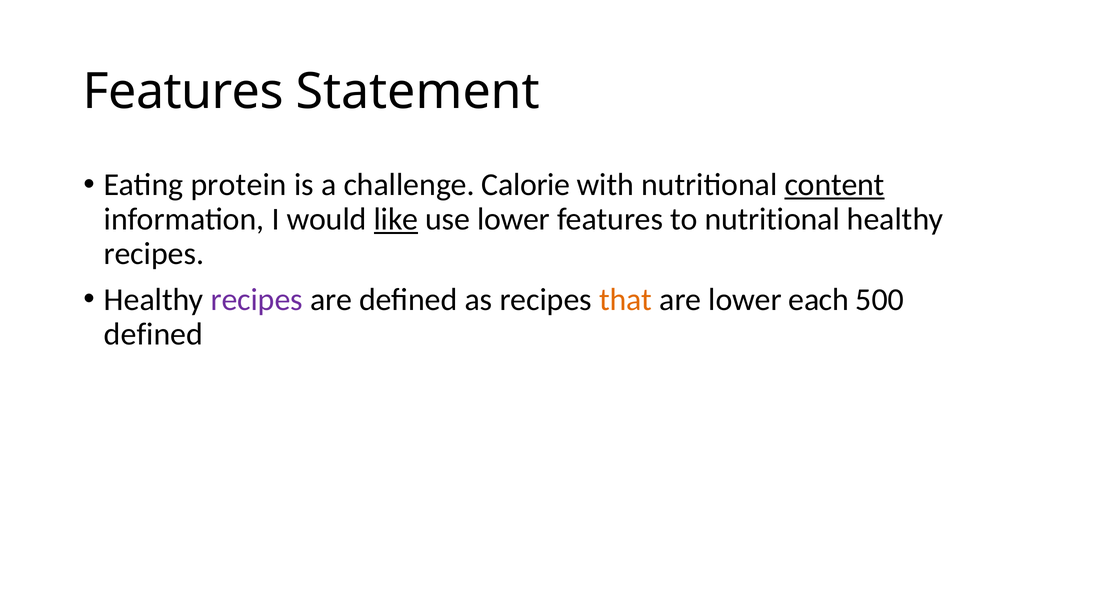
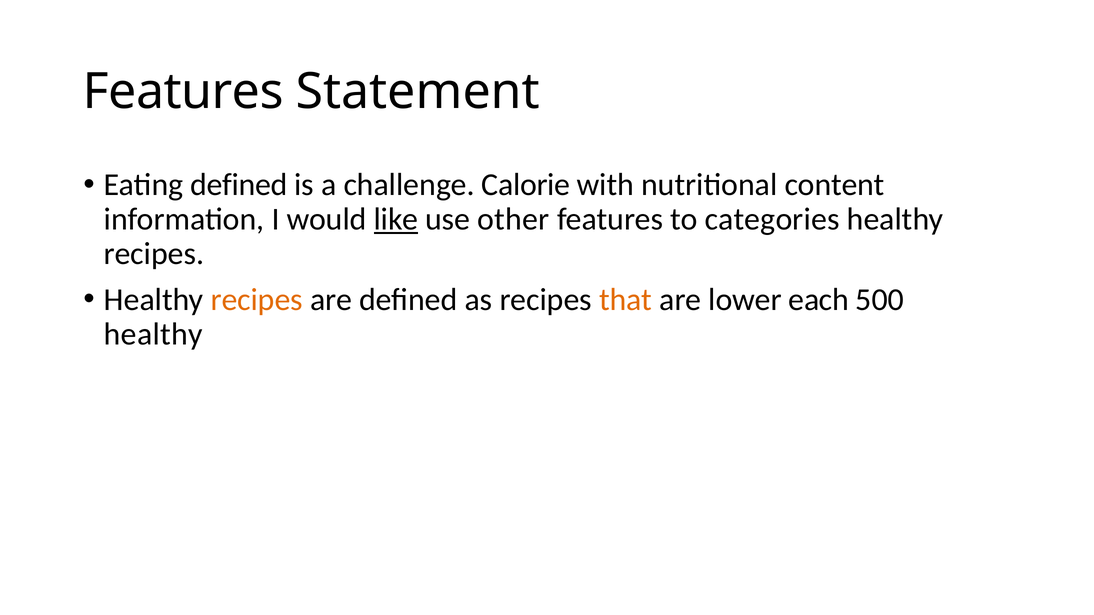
Eating protein: protein -> defined
content underline: present -> none
use lower: lower -> other
to nutritional: nutritional -> categories
recipes at (257, 300) colour: purple -> orange
defined at (154, 334): defined -> healthy
